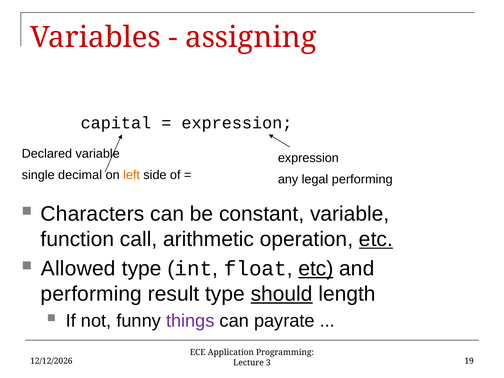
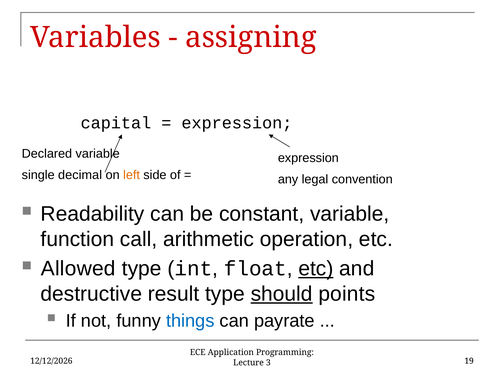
legal performing: performing -> convention
Characters: Characters -> Readability
etc at (376, 239) underline: present -> none
performing at (91, 294): performing -> destructive
length: length -> points
things colour: purple -> blue
